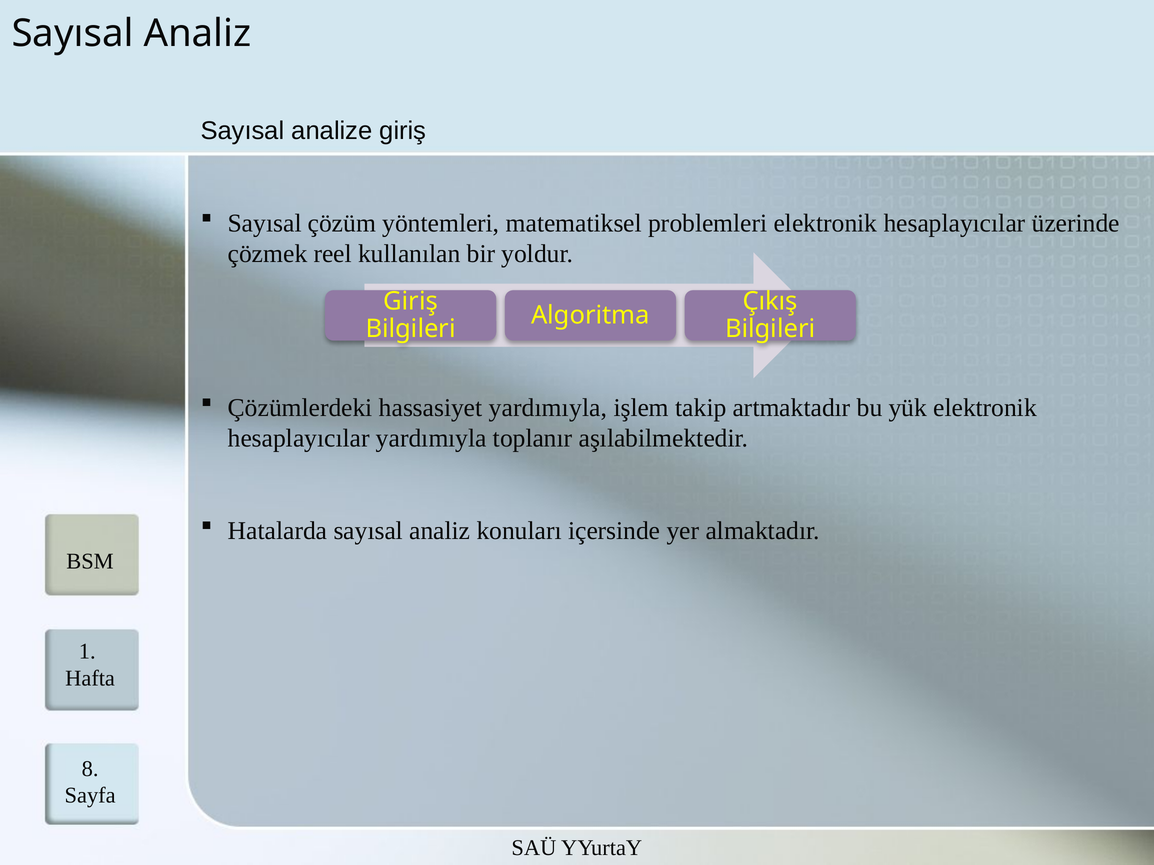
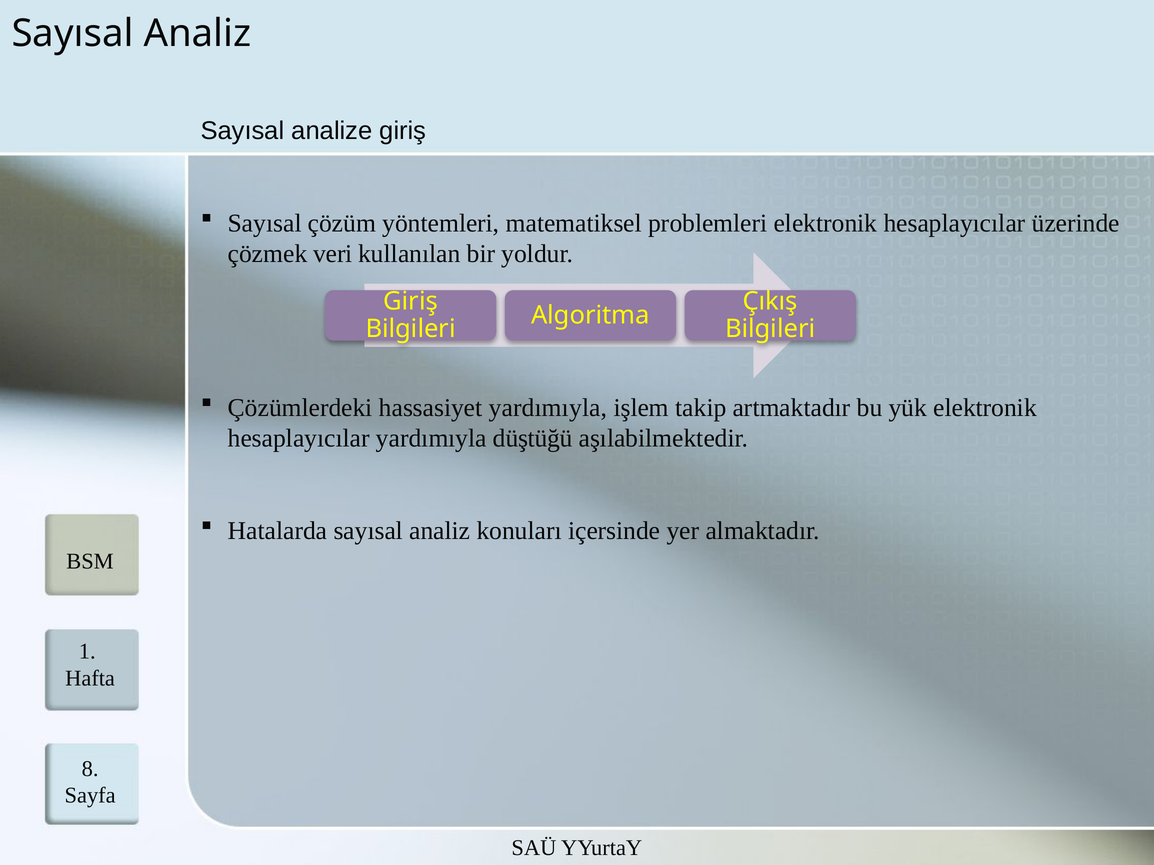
reel: reel -> veri
toplanır: toplanır -> düştüğü
